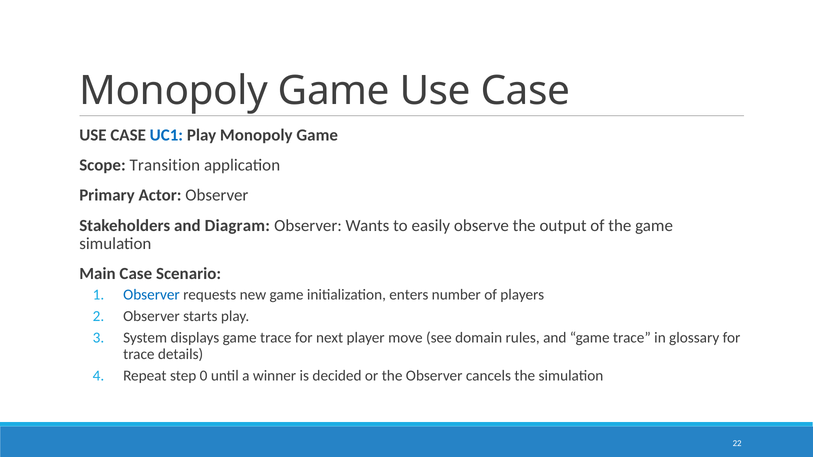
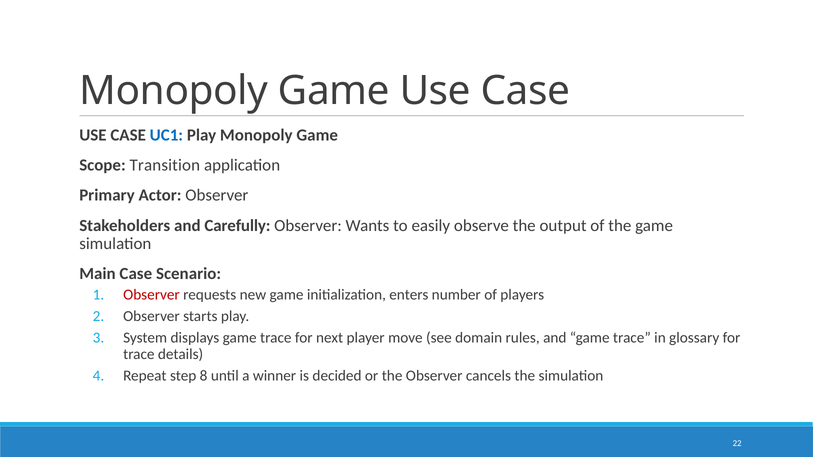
Diagram: Diagram -> Carefully
Observer at (151, 295) colour: blue -> red
0: 0 -> 8
